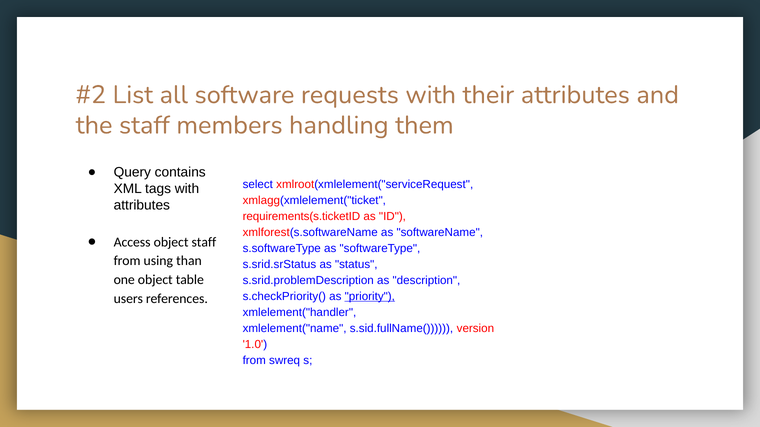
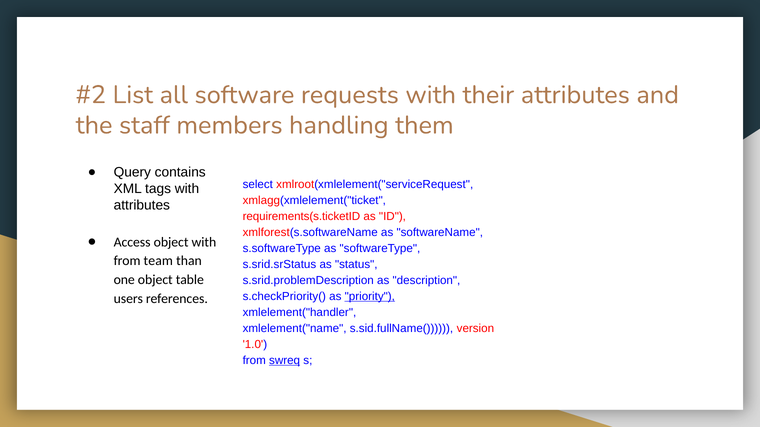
object staff: staff -> with
using: using -> team
swreq underline: none -> present
